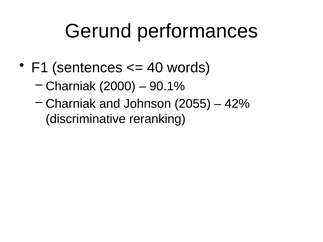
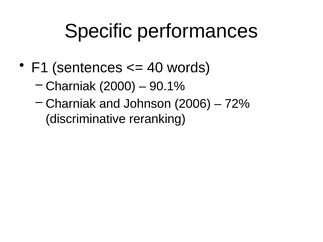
Gerund: Gerund -> Specific
2055: 2055 -> 2006
42%: 42% -> 72%
